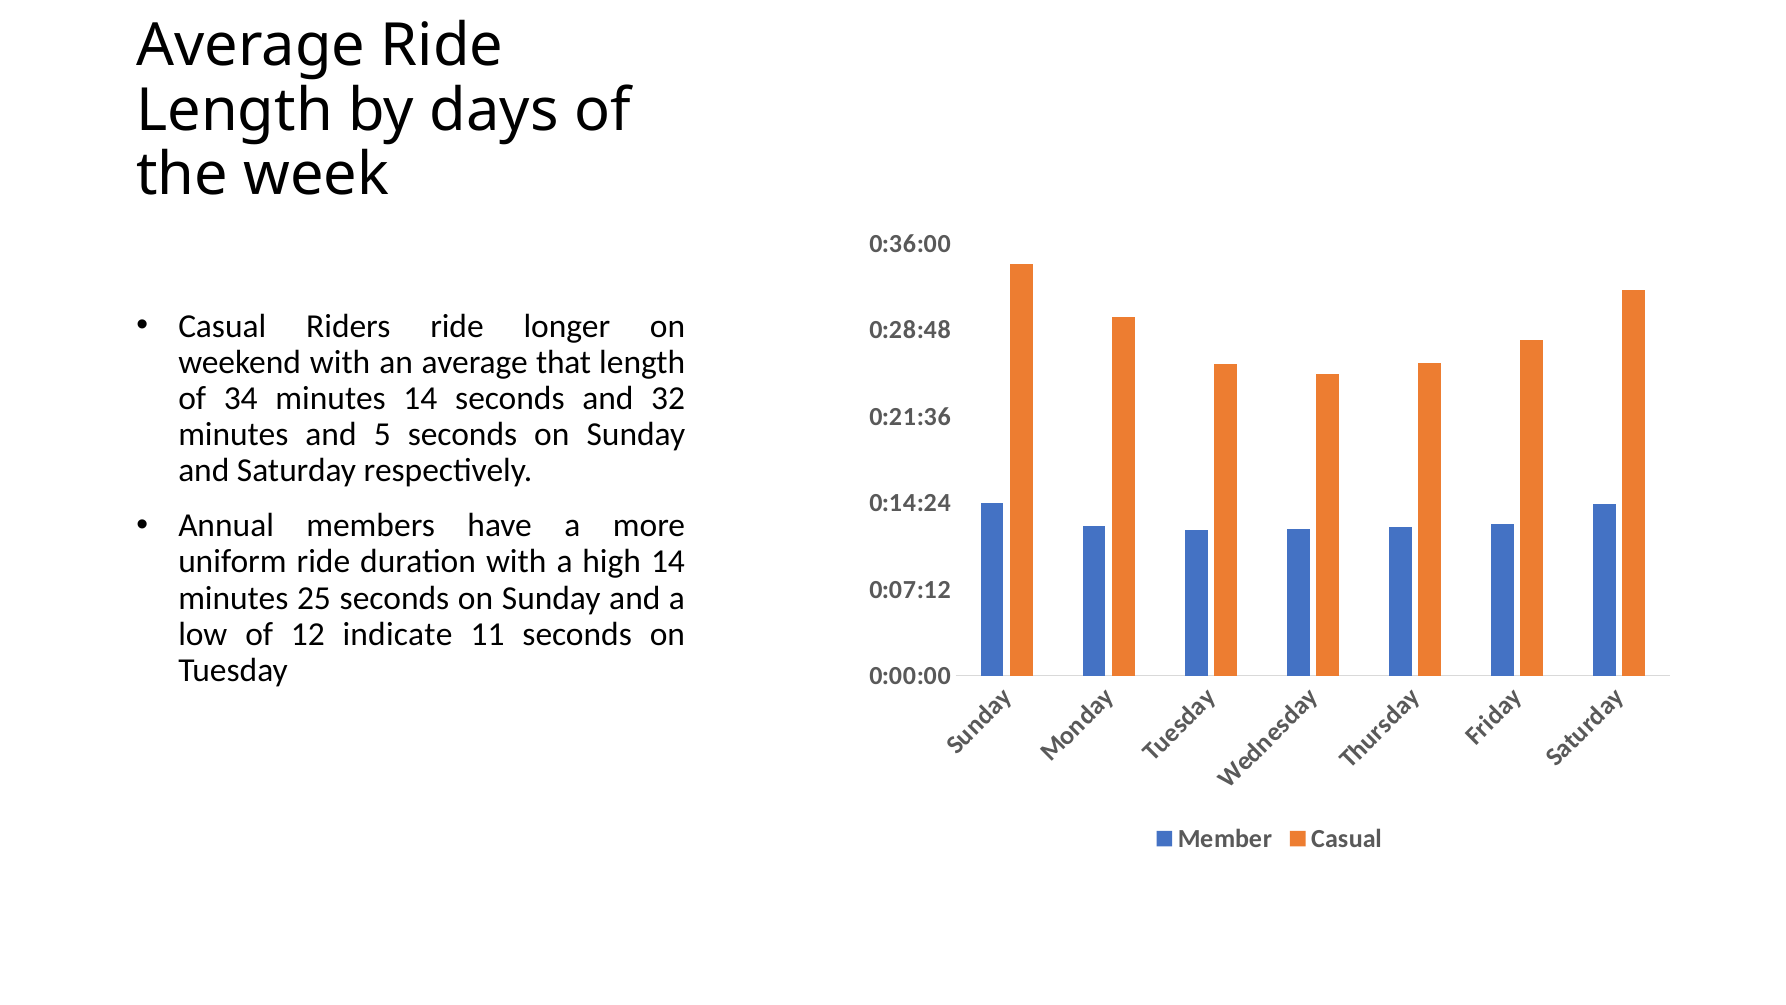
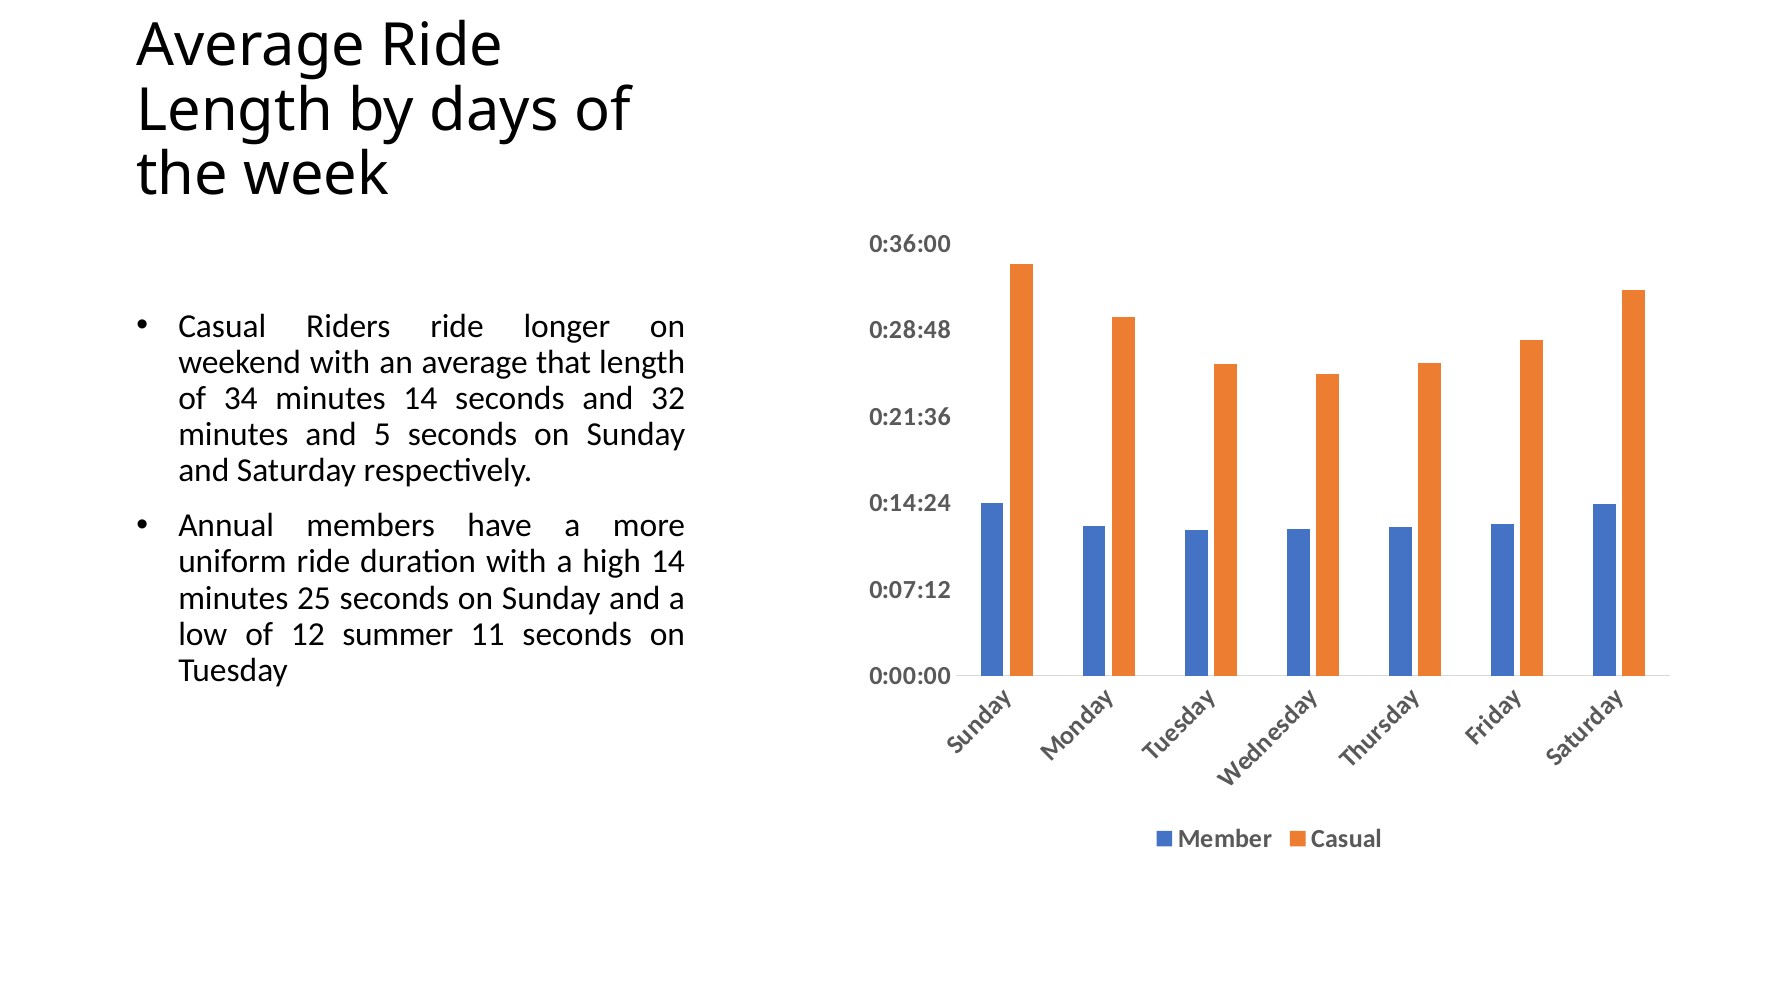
indicate: indicate -> summer
